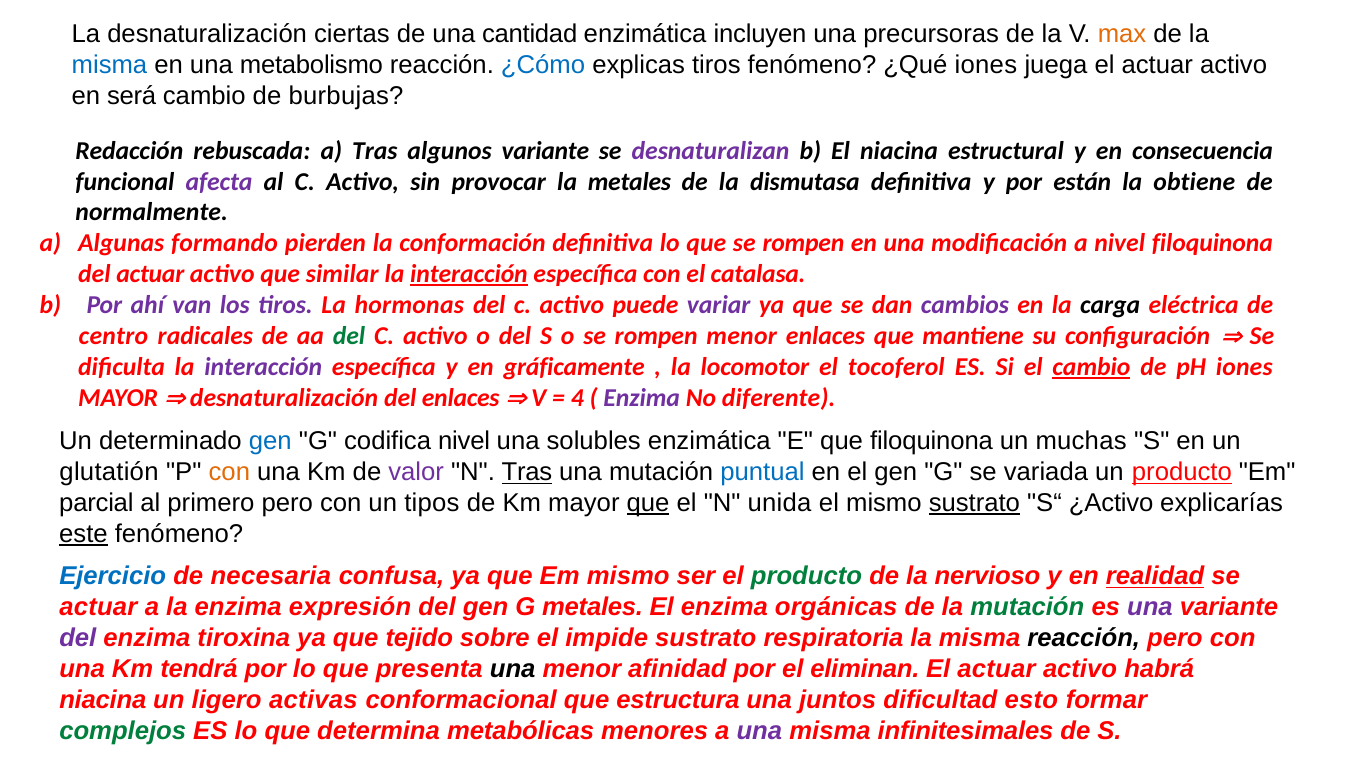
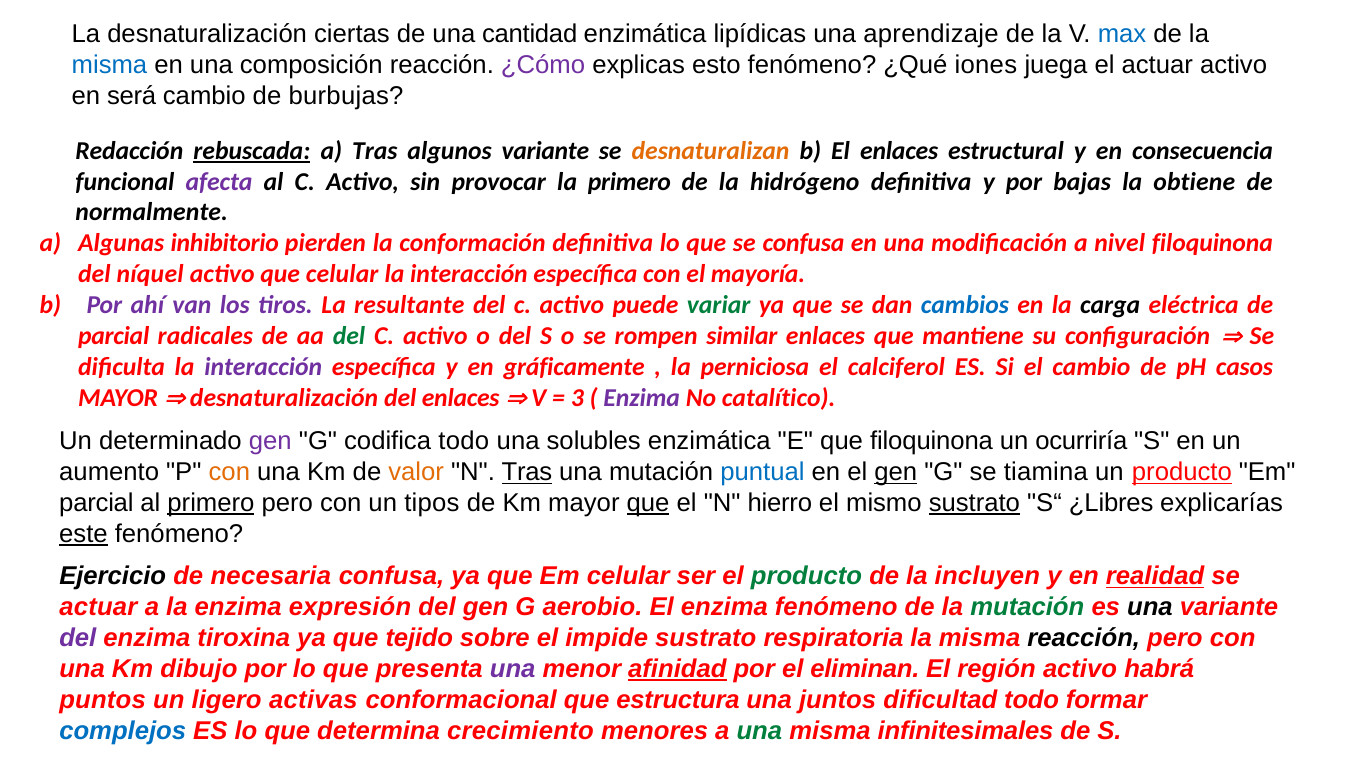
incluyen: incluyen -> lipídicas
precursoras: precursoras -> aprendizaje
max colour: orange -> blue
metabolismo: metabolismo -> composición
¿Cómo colour: blue -> purple
explicas tiros: tiros -> esto
rebuscada underline: none -> present
desnaturalizan colour: purple -> orange
El niacina: niacina -> enlaces
la metales: metales -> primero
dismutasa: dismutasa -> hidrógeno
están: están -> bajas
formando: formando -> inhibitorio
que se rompen: rompen -> confusa
del actuar: actuar -> níquel
que similar: similar -> celular
interacción at (469, 274) underline: present -> none
catalasa: catalasa -> mayoría
hormonas: hormonas -> resultante
variar colour: purple -> green
cambios colour: purple -> blue
centro at (113, 336): centro -> parcial
rompen menor: menor -> similar
locomotor: locomotor -> perniciosa
tocoferol: tocoferol -> calciferol
cambio at (1091, 367) underline: present -> none
pH iones: iones -> casos
4: 4 -> 3
diferente: diferente -> catalítico
gen at (270, 441) colour: blue -> purple
codifica nivel: nivel -> todo
muchas: muchas -> ocurriría
glutatión: glutatión -> aumento
valor colour: purple -> orange
gen at (896, 472) underline: none -> present
variada: variada -> tiamina
primero at (211, 503) underline: none -> present
unida: unida -> hierro
¿Activo: ¿Activo -> ¿Libres
Ejercicio colour: blue -> black
Em mismo: mismo -> celular
nervioso: nervioso -> incluyen
G metales: metales -> aerobio
enzima orgánicas: orgánicas -> fenómeno
una at (1150, 607) colour: purple -> black
tendrá: tendrá -> dibujo
una at (513, 669) colour: black -> purple
afinidad underline: none -> present
actuar at (996, 669): actuar -> región
niacina at (103, 699): niacina -> puntos
dificultad esto: esto -> todo
complejos colour: green -> blue
metabólicas: metabólicas -> crecimiento
una at (759, 730) colour: purple -> green
